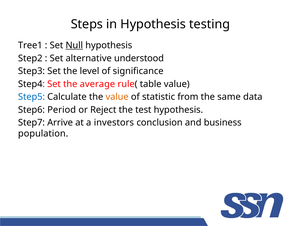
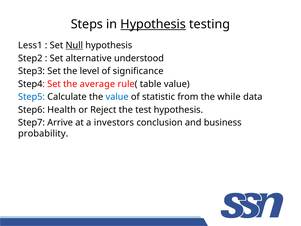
Hypothesis at (153, 24) underline: none -> present
Tree1: Tree1 -> Less1
value at (117, 97) colour: orange -> blue
same: same -> while
Period: Period -> Health
population: population -> probability
